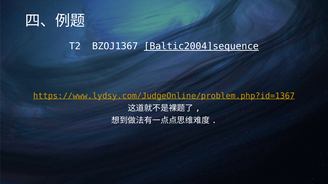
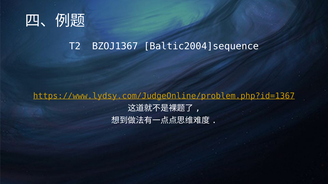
Baltic2004]sequence underline: present -> none
